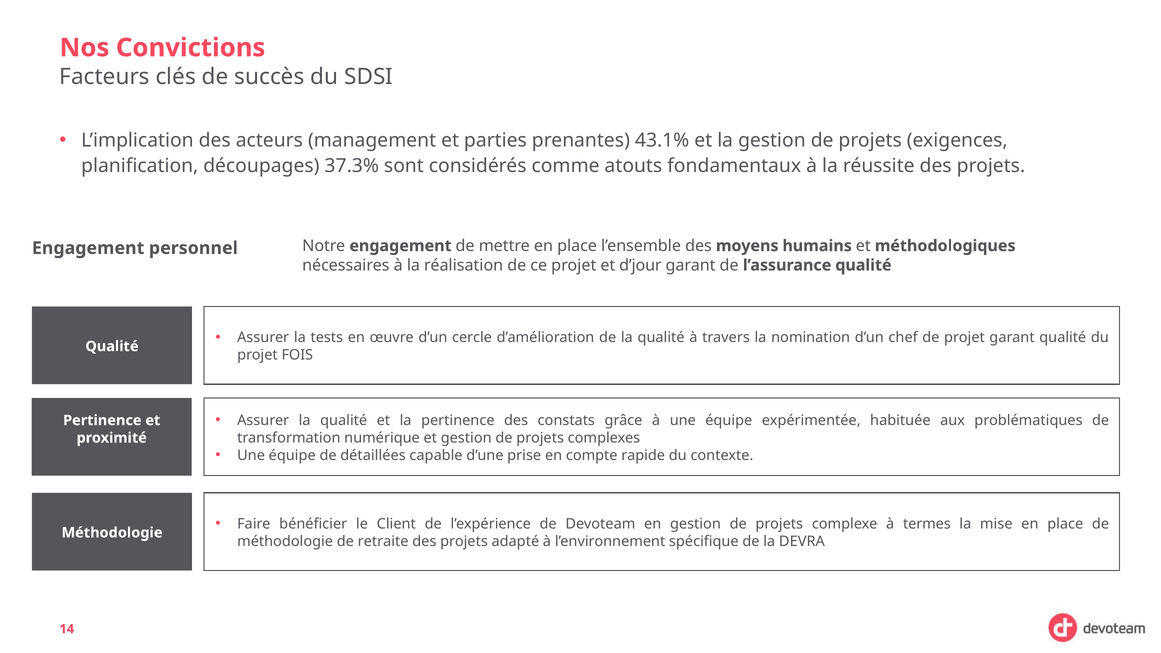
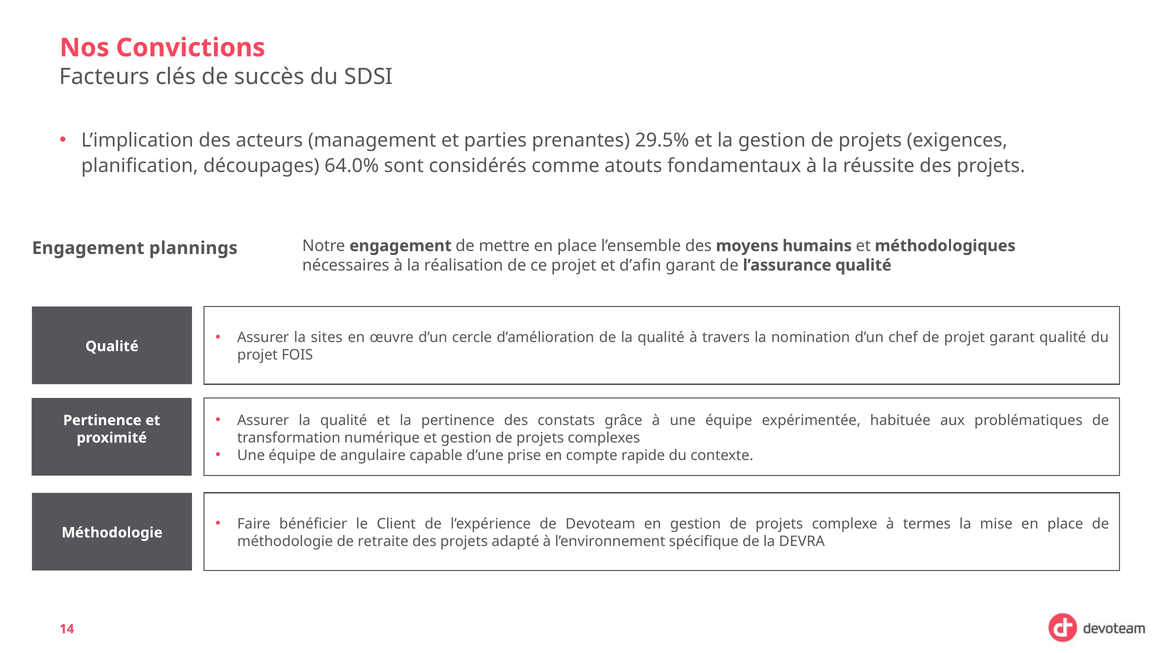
43.1%: 43.1% -> 29.5%
37.3%: 37.3% -> 64.0%
personnel: personnel -> plannings
d’jour: d’jour -> d’afin
tests: tests -> sites
détaillées: détaillées -> angulaire
